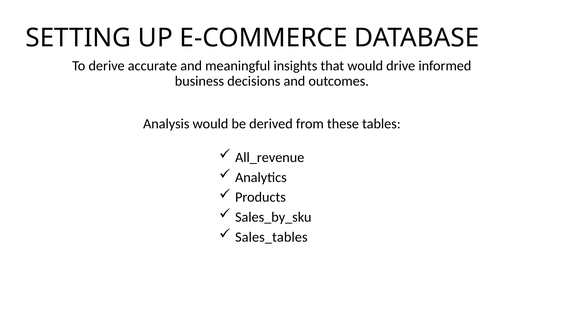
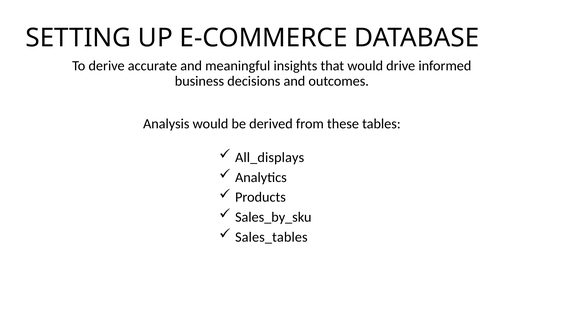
All_revenue: All_revenue -> All_displays
